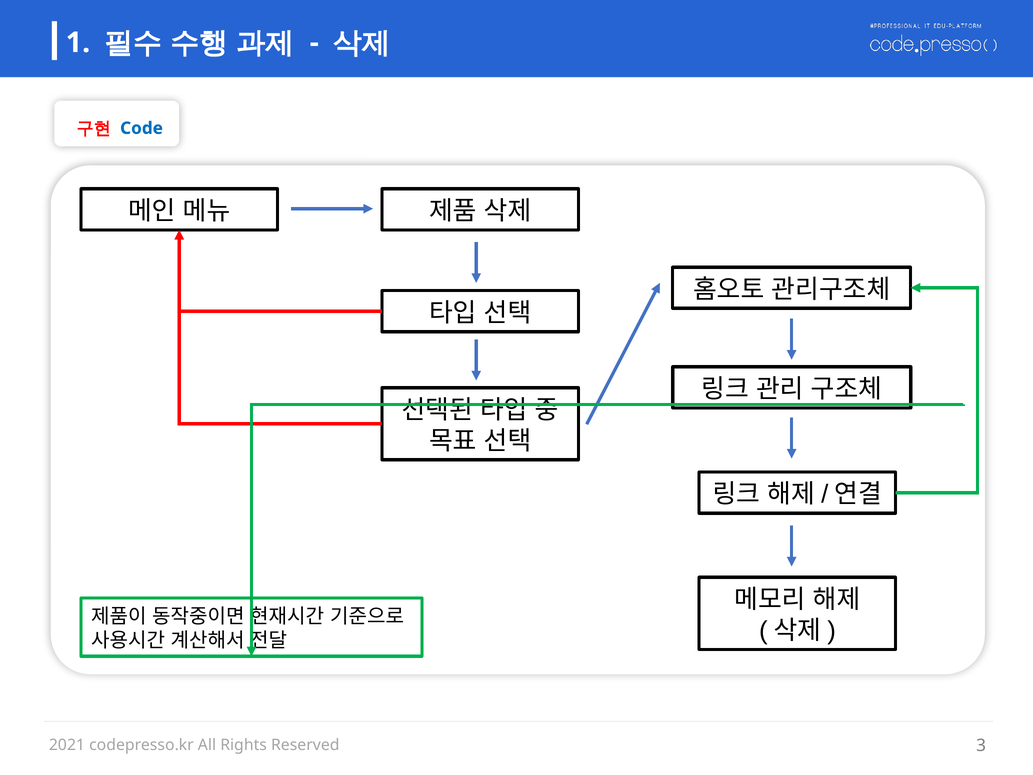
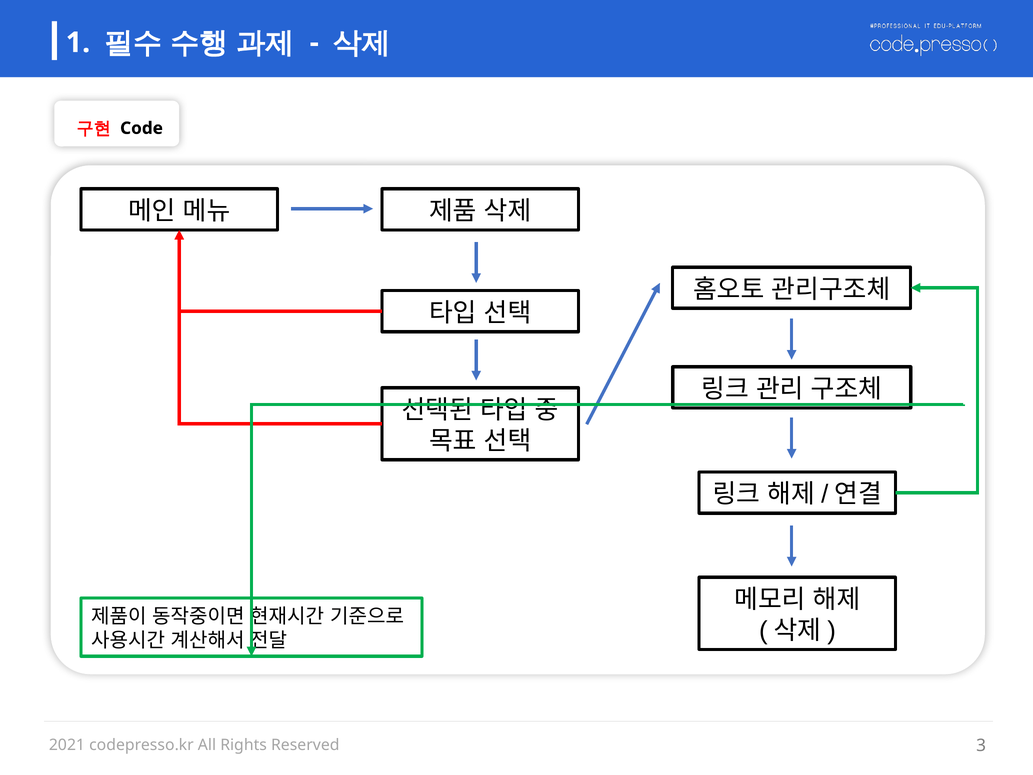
Code colour: blue -> black
